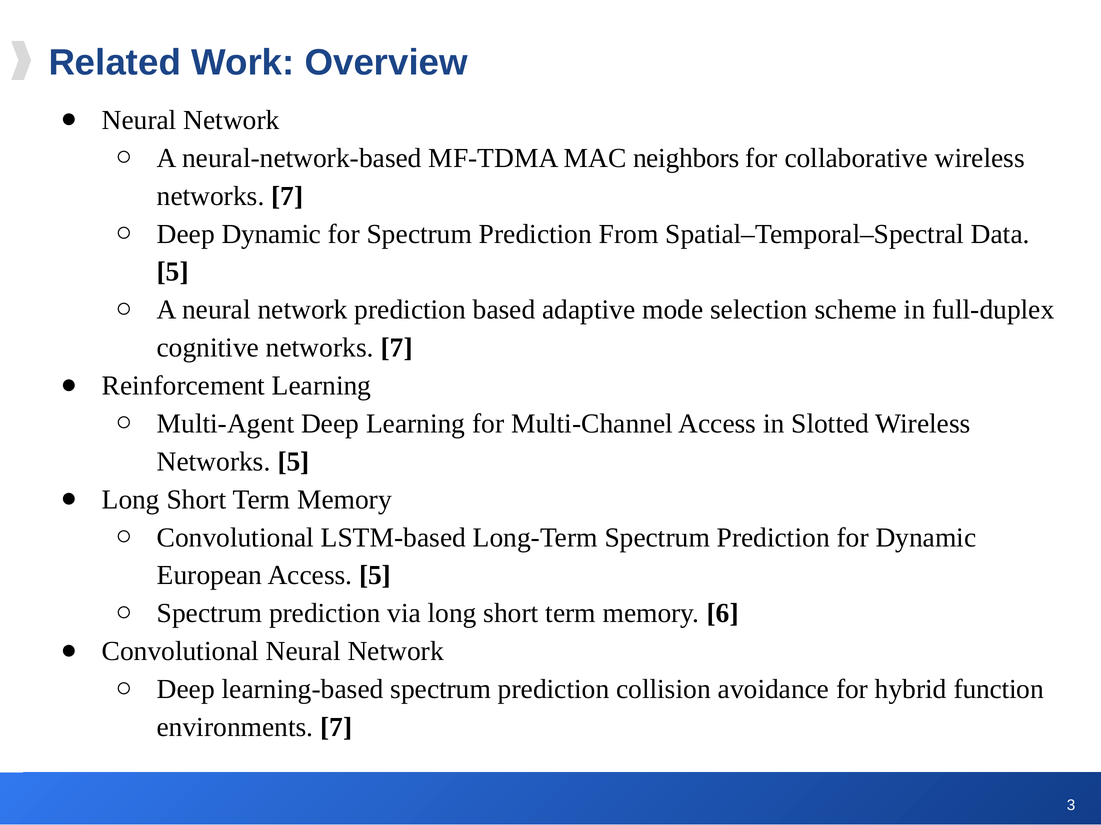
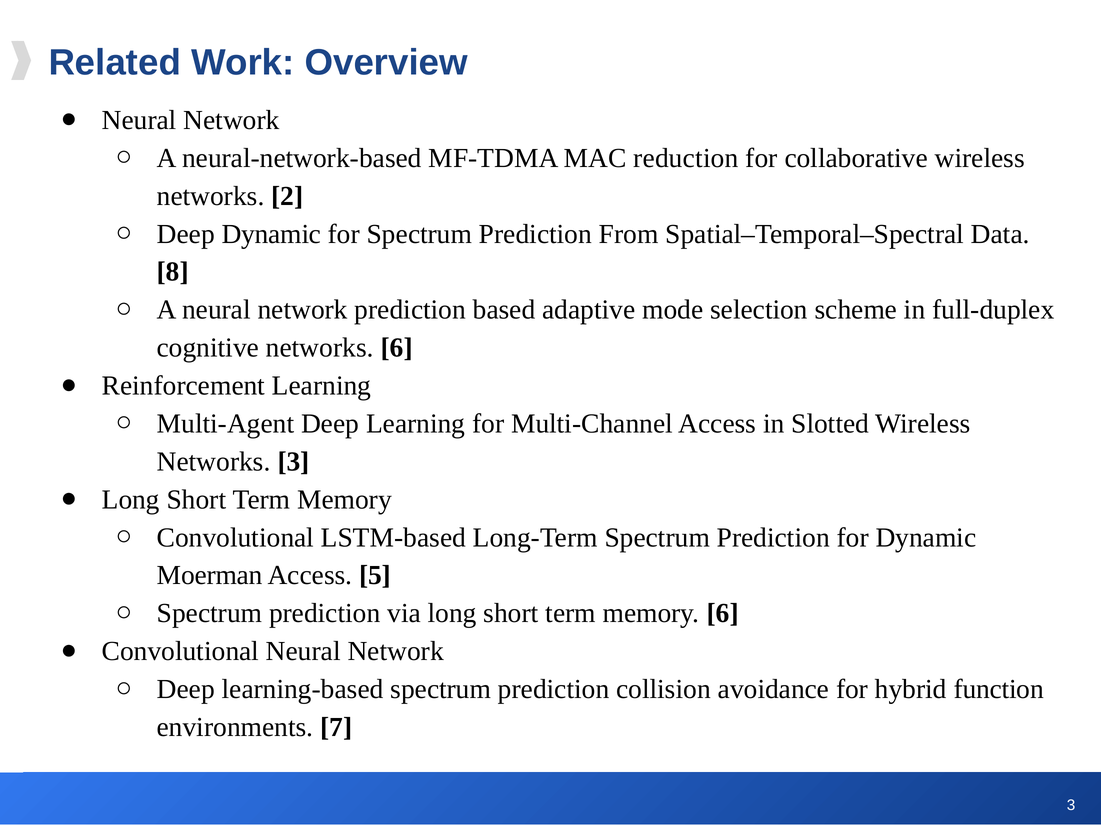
neighbors: neighbors -> reduction
7 at (287, 196): 7 -> 2
5 at (173, 272): 5 -> 8
cognitive networks 7: 7 -> 6
Networks 5: 5 -> 3
European: European -> Moerman
